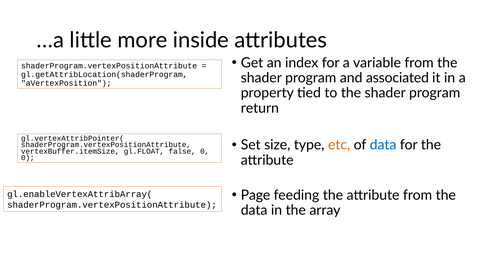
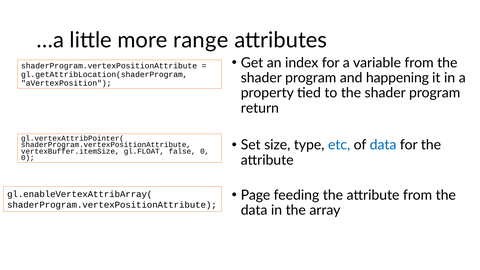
inside: inside -> range
associated: associated -> happening
etc colour: orange -> blue
